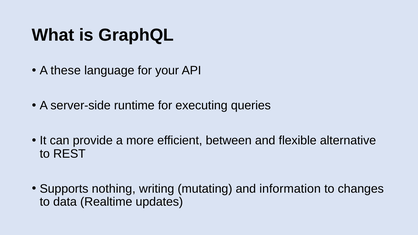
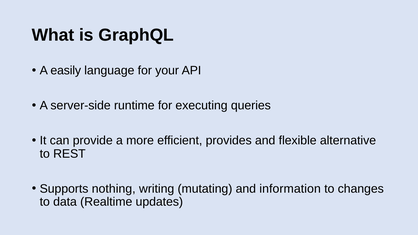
these: these -> easily
between: between -> provides
